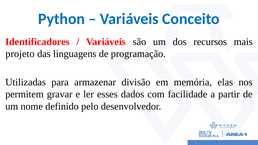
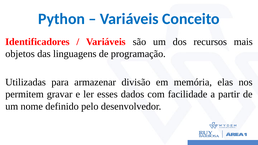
projeto: projeto -> objetos
